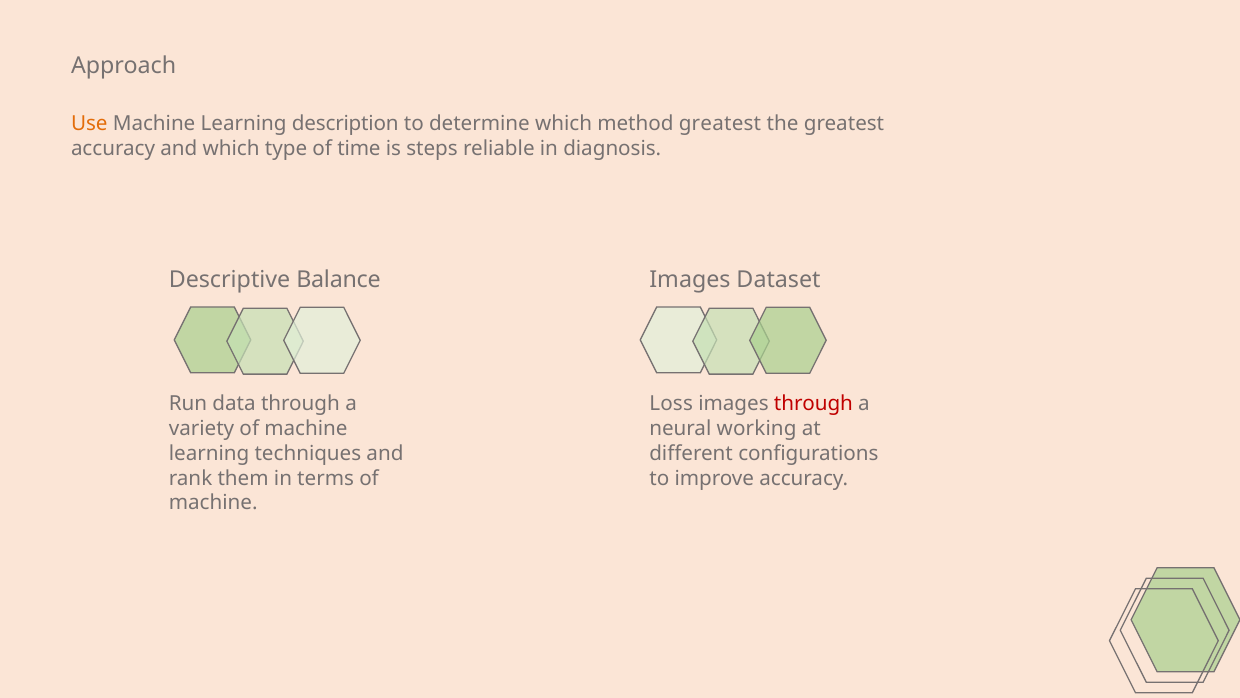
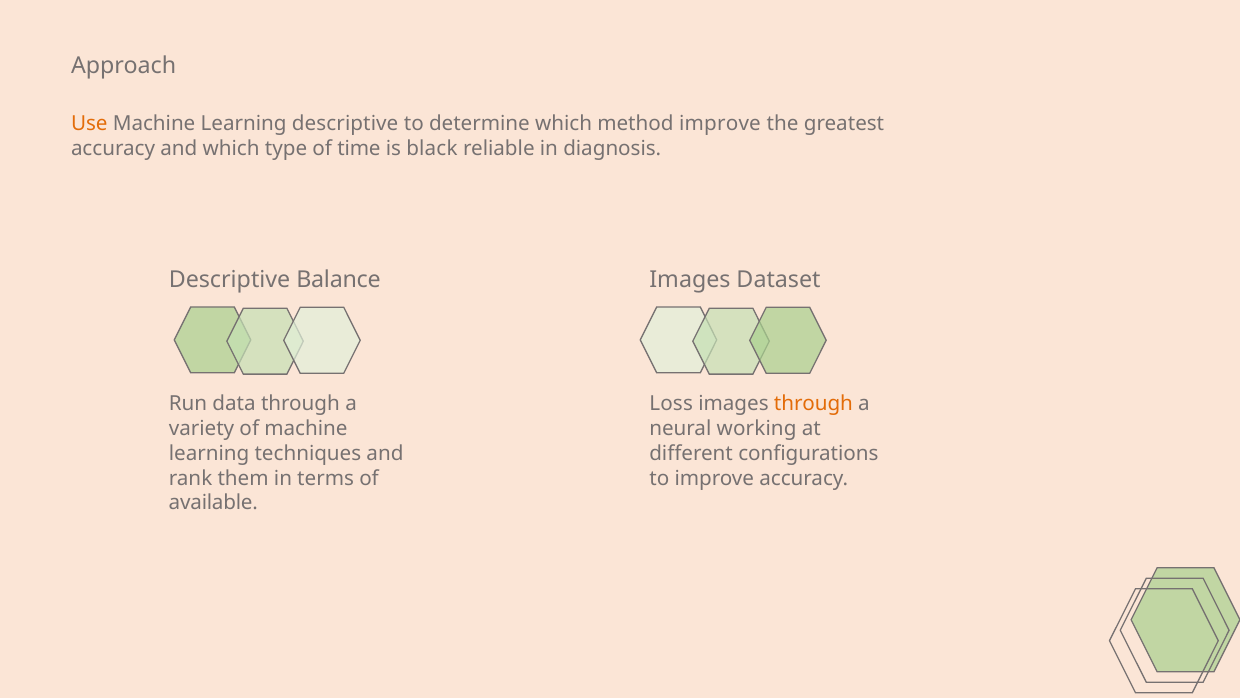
Learning description: description -> descriptive
method greatest: greatest -> improve
steps: steps -> black
through at (813, 404) colour: red -> orange
machine at (213, 503): machine -> available
